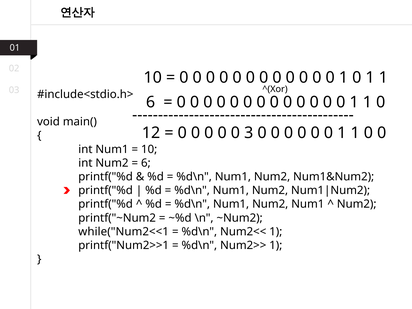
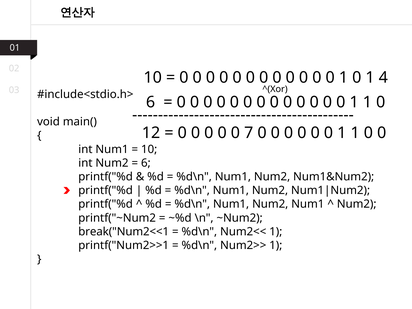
1 0 1 1: 1 -> 4
3: 3 -> 7
while("Num2<<1: while("Num2<<1 -> break("Num2<<1
